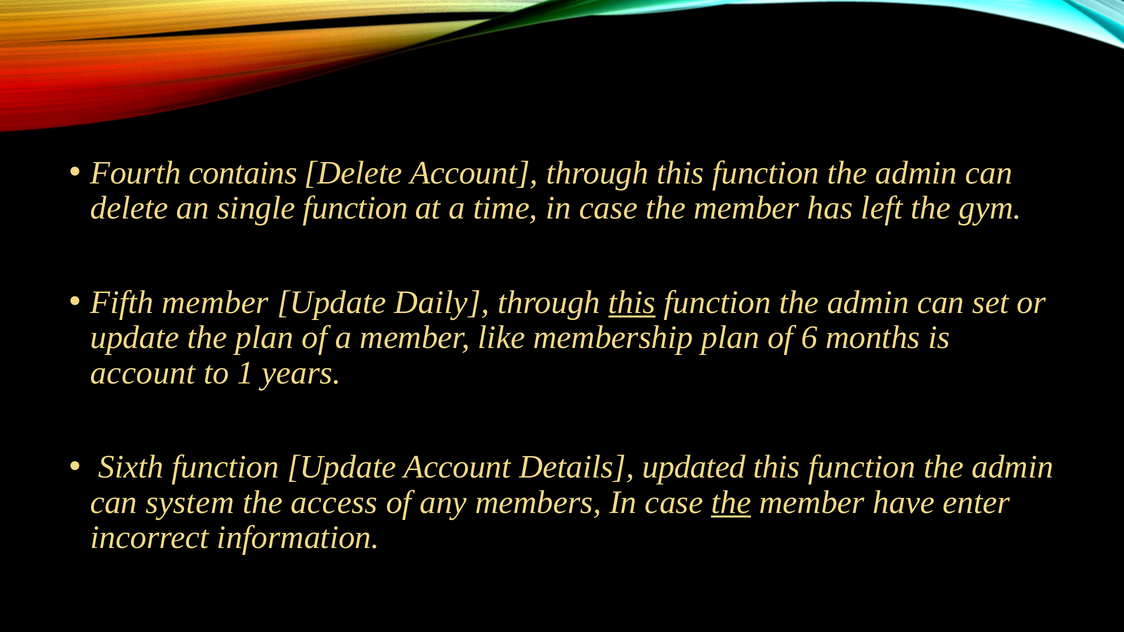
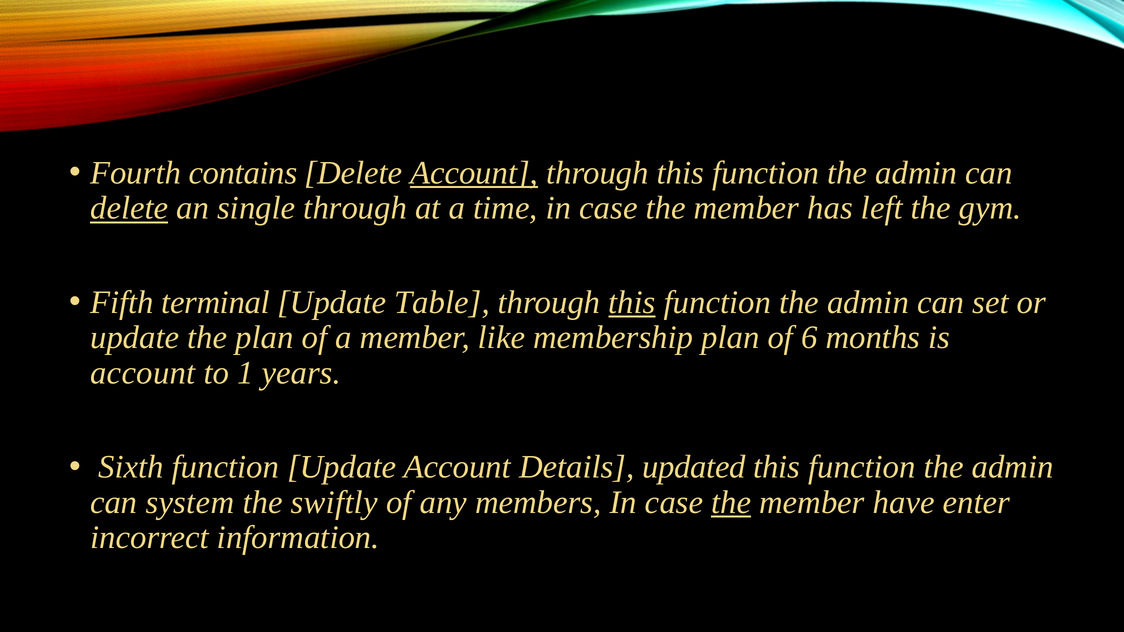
Account at (474, 173) underline: none -> present
delete at (129, 208) underline: none -> present
single function: function -> through
Fifth member: member -> terminal
Daily: Daily -> Table
access: access -> swiftly
